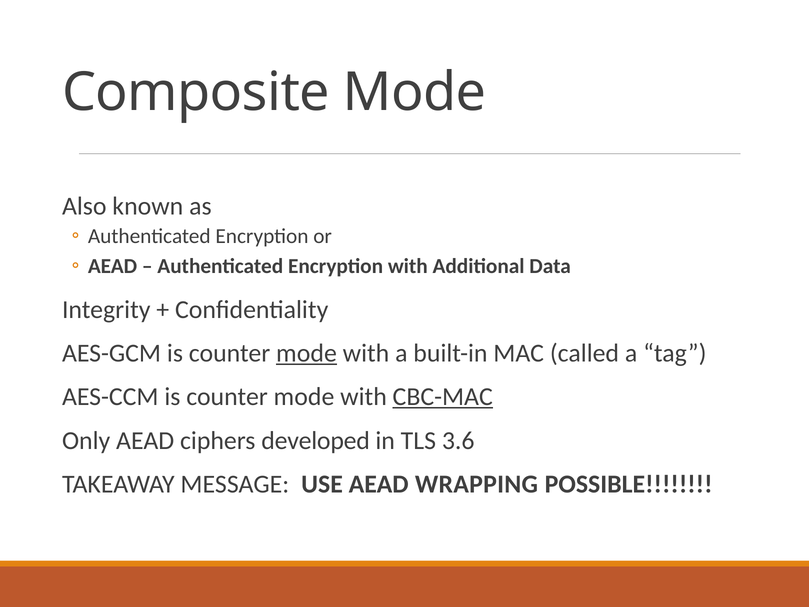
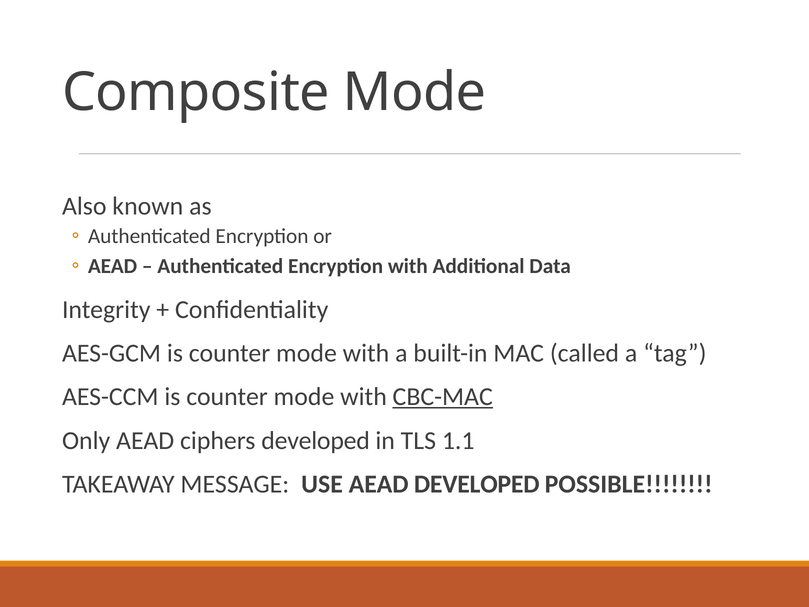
mode at (306, 353) underline: present -> none
3.6: 3.6 -> 1.1
AEAD WRAPPING: WRAPPING -> DEVELOPED
